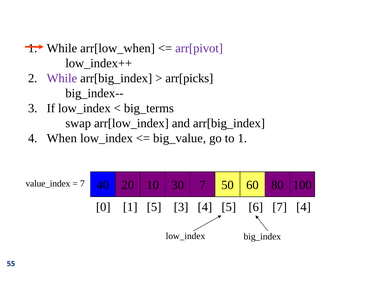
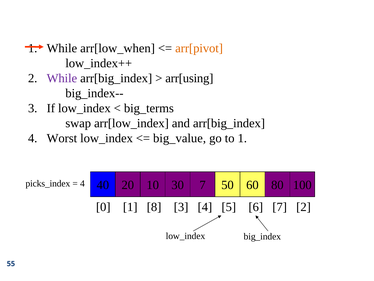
arr[pivot colour: purple -> orange
arr[picks: arr[picks -> arr[using
When: When -> Worst
value_index: value_index -> picks_index
7 at (82, 183): 7 -> 4
1 5: 5 -> 8
7 4: 4 -> 2
